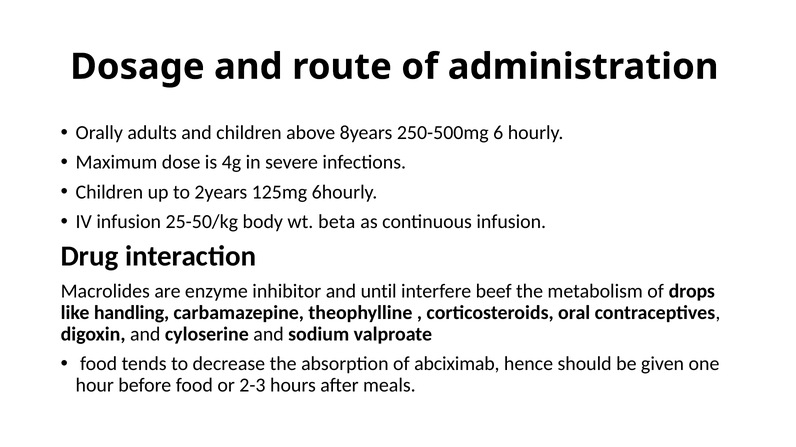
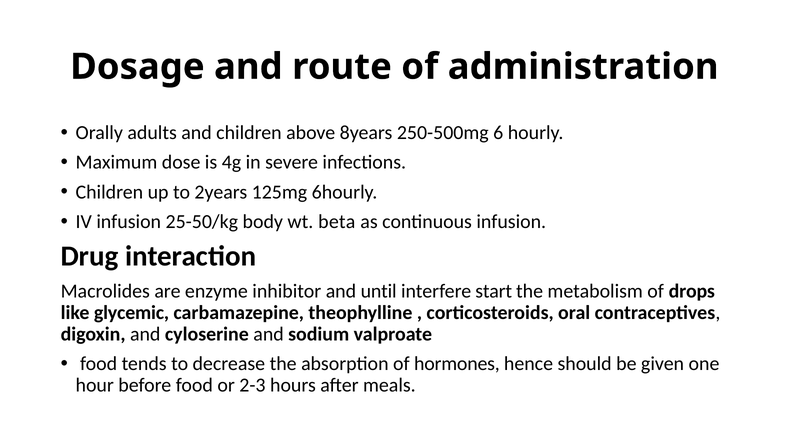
beef: beef -> start
handling: handling -> glycemic
abciximab: abciximab -> hormones
